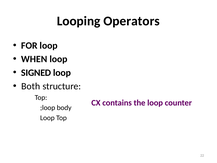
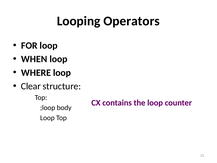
SIGNED: SIGNED -> WHERE
Both: Both -> Clear
